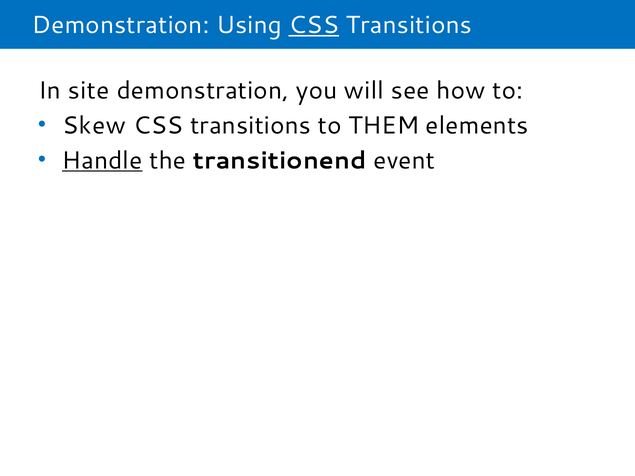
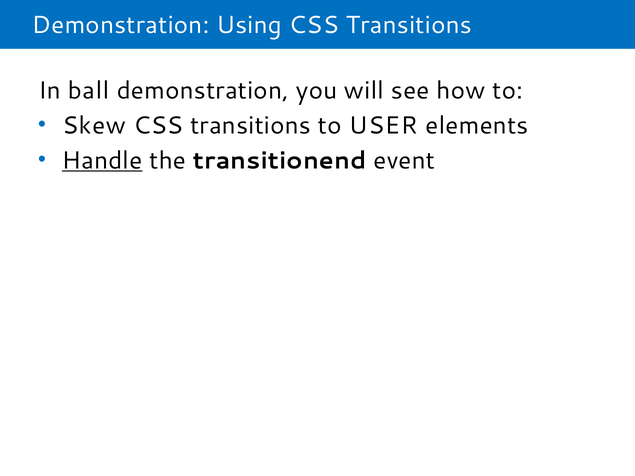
CSS at (314, 25) underline: present -> none
site: site -> ball
THEM: THEM -> USER
